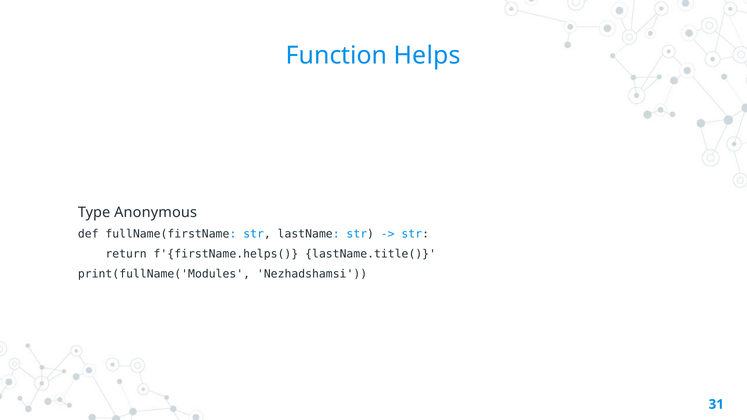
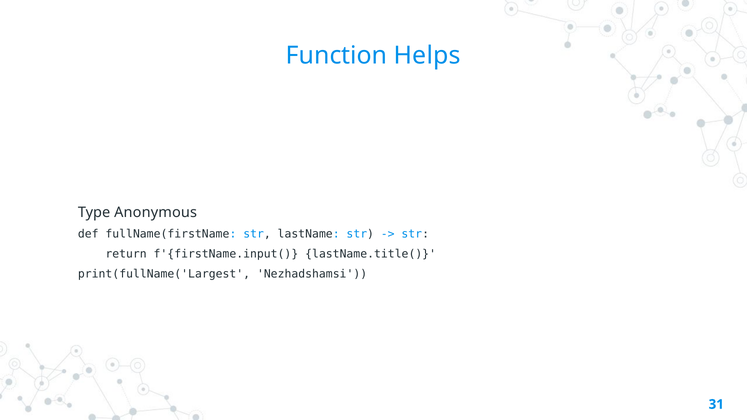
f'{firstName.helps(: f'{firstName.helps( -> f'{firstName.input(
print(fullName('Modules: print(fullName('Modules -> print(fullName('Largest
